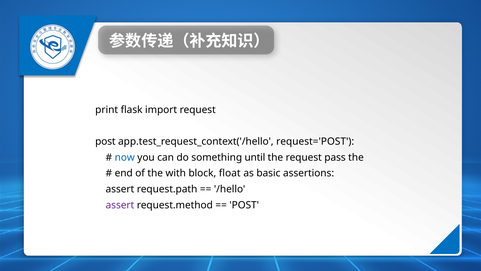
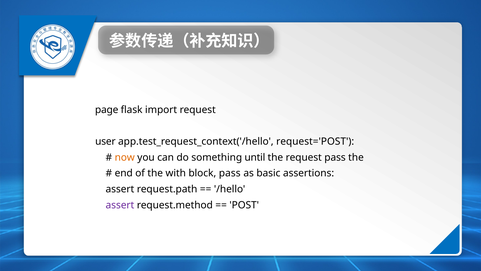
print: print -> page
post at (105, 141): post -> user
now colour: blue -> orange
block float: float -> pass
